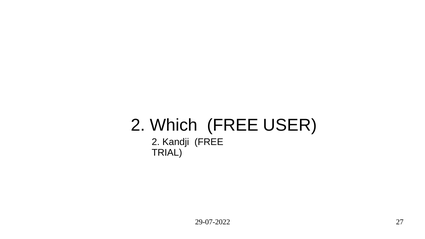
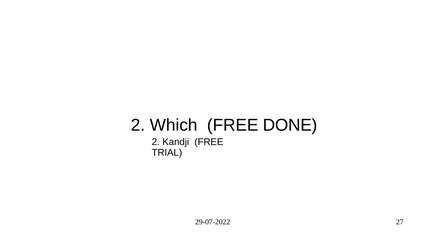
USER: USER -> DONE
